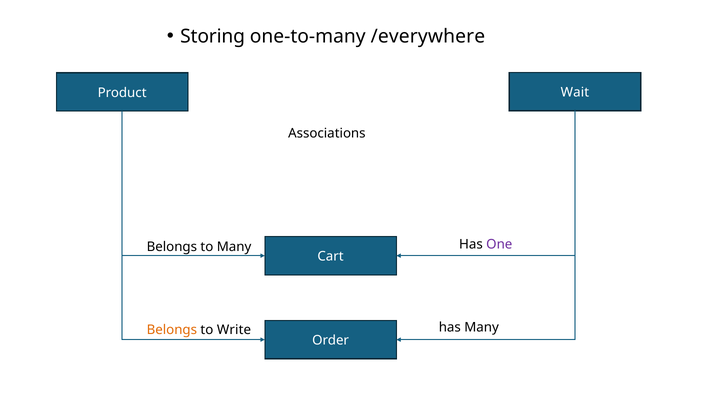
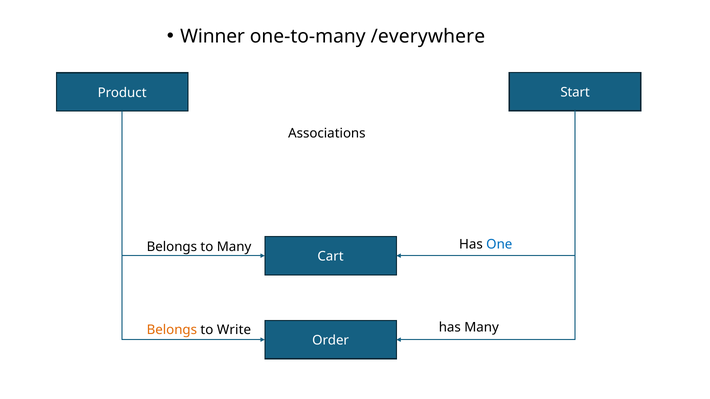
Storing: Storing -> Winner
Wait: Wait -> Start
One colour: purple -> blue
